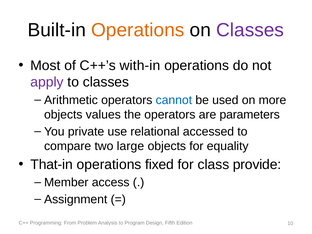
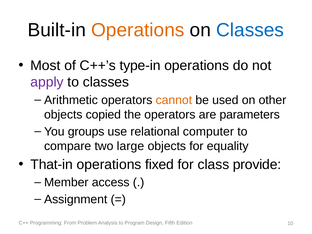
Classes at (250, 30) colour: purple -> blue
with-in: with-in -> type-in
cannot colour: blue -> orange
more: more -> other
values: values -> copied
private: private -> groups
accessed: accessed -> computer
